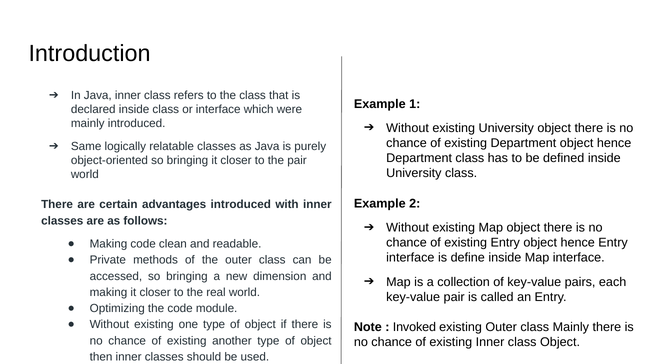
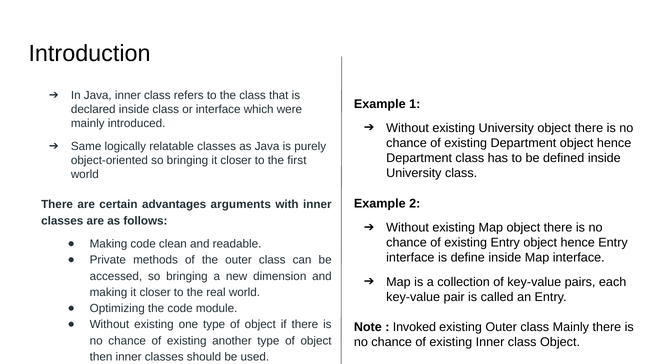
the pair: pair -> first
advantages introduced: introduced -> arguments
